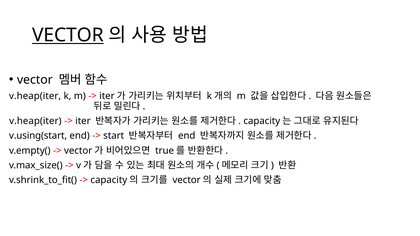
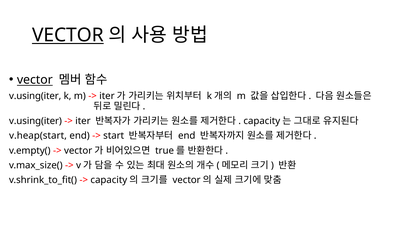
vector at (35, 80) underline: none -> present
v.heap(iter at (35, 96): v.heap(iter -> v.using(iter
v.heap(iter at (35, 121): v.heap(iter -> v.using(iter
v.using(start: v.using(start -> v.heap(start
